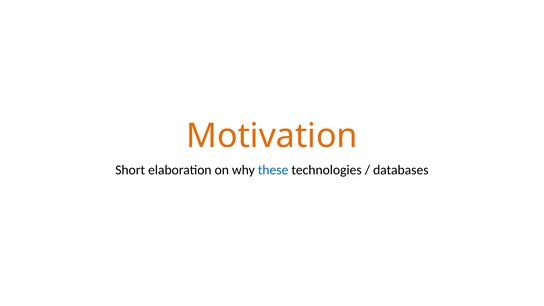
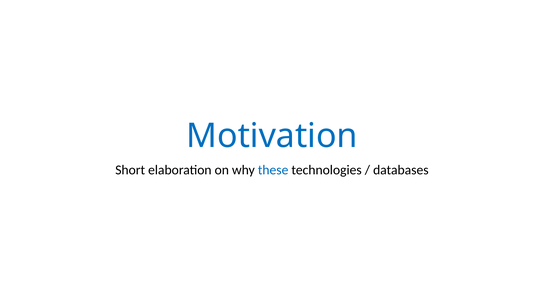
Motivation colour: orange -> blue
